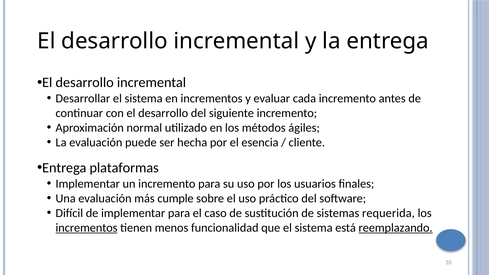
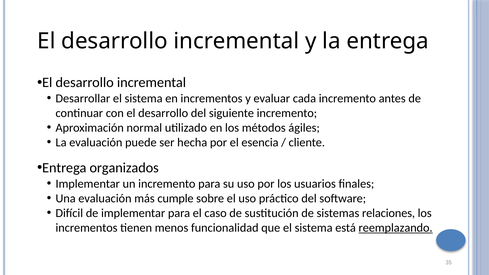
plataformas: plataformas -> organizados
requerida: requerida -> relaciones
incrementos at (87, 228) underline: present -> none
